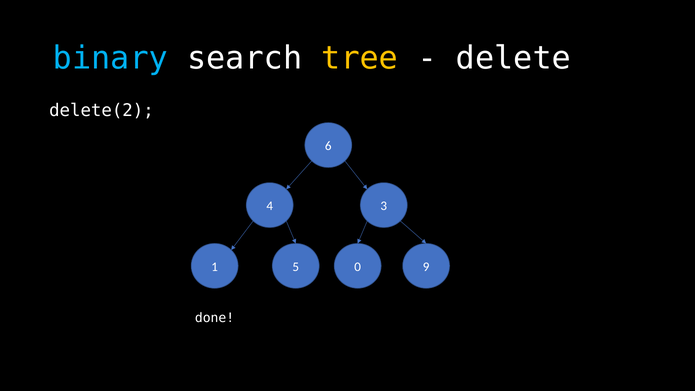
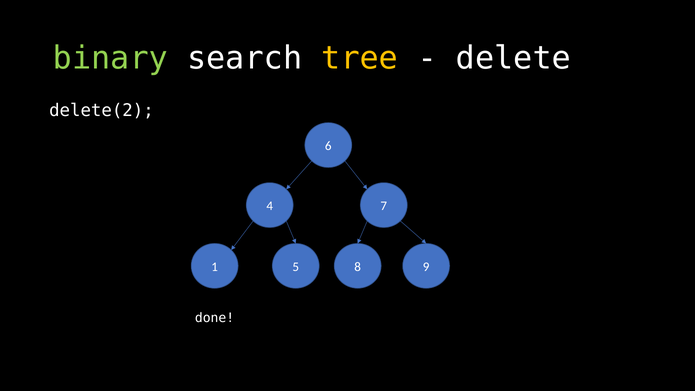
binary colour: light blue -> light green
3: 3 -> 7
0: 0 -> 8
